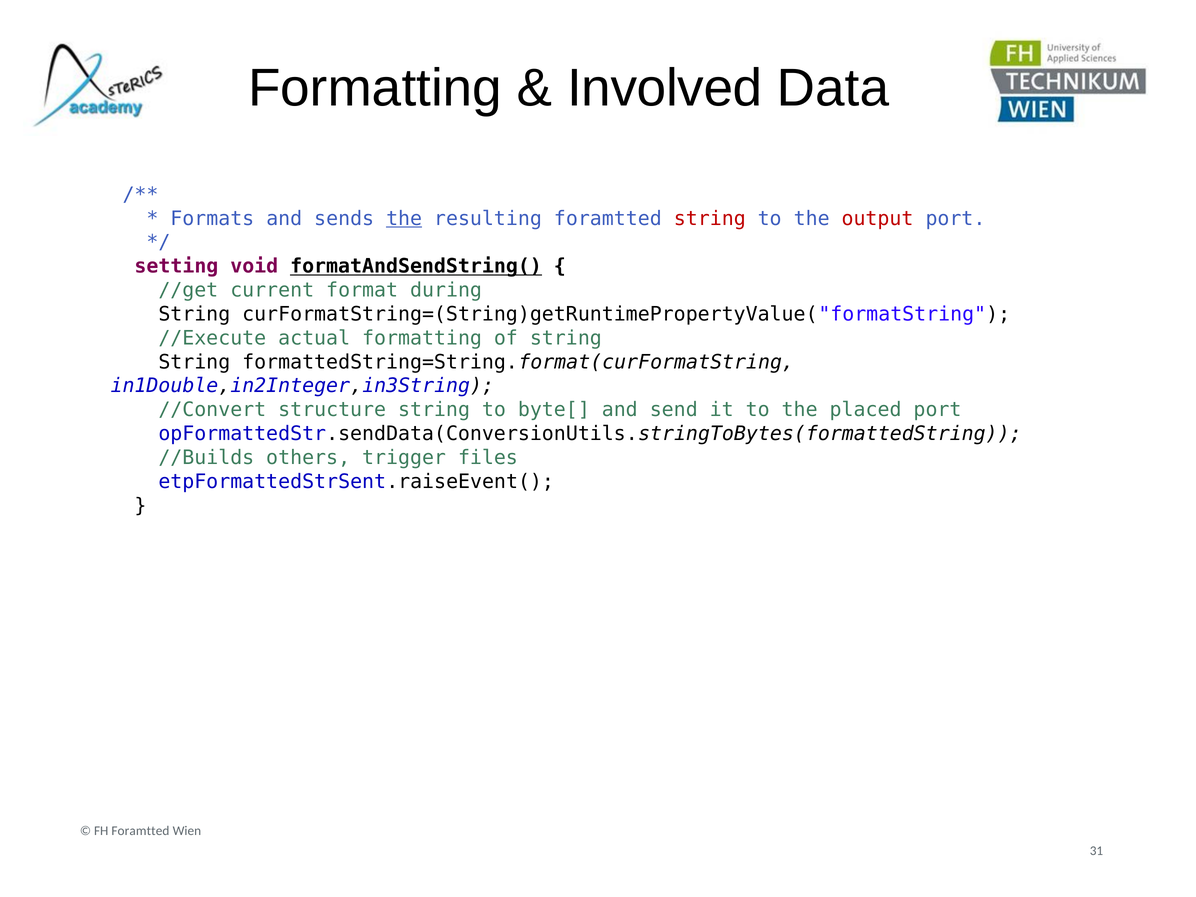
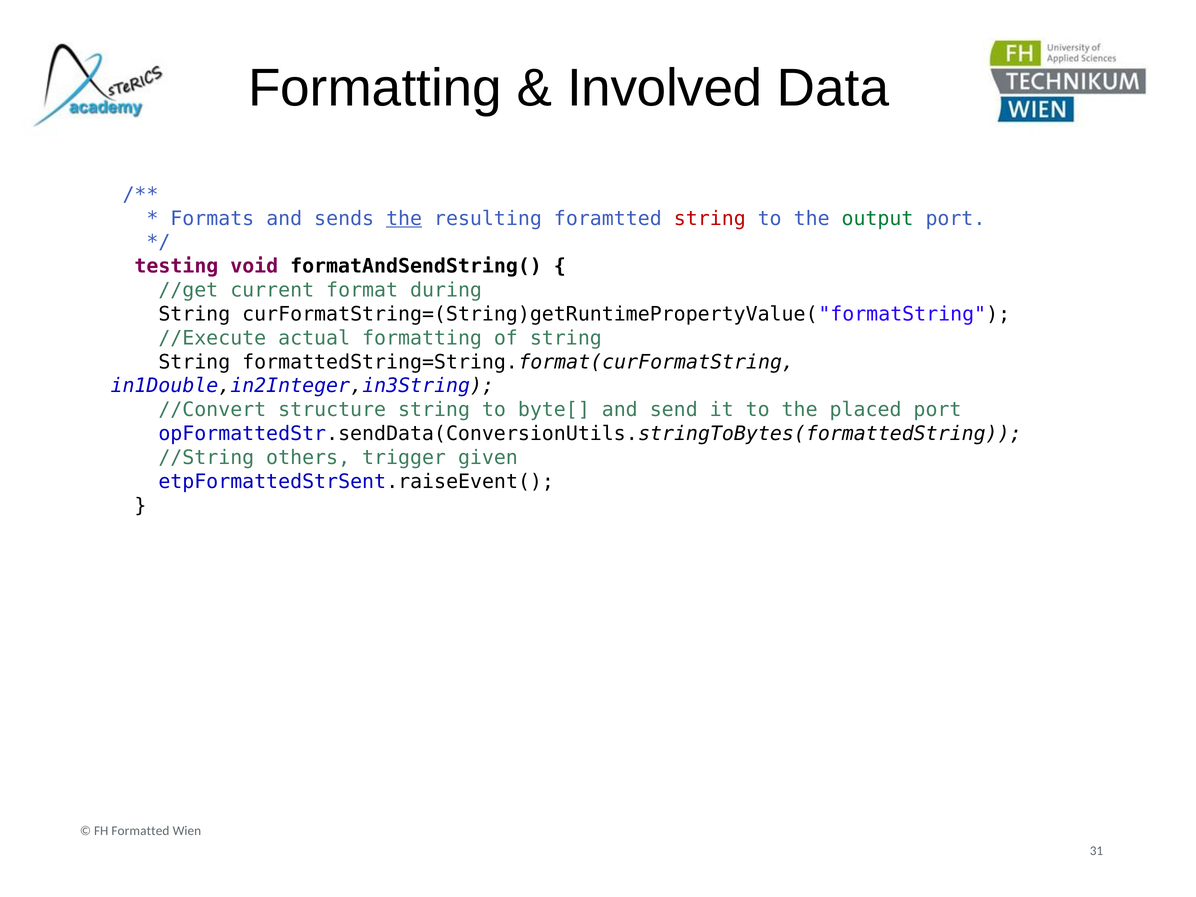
output colour: red -> green
setting: setting -> testing
formatAndSendString( underline: present -> none
//Builds: //Builds -> //String
files: files -> given
FH Foramtted: Foramtted -> Formatted
